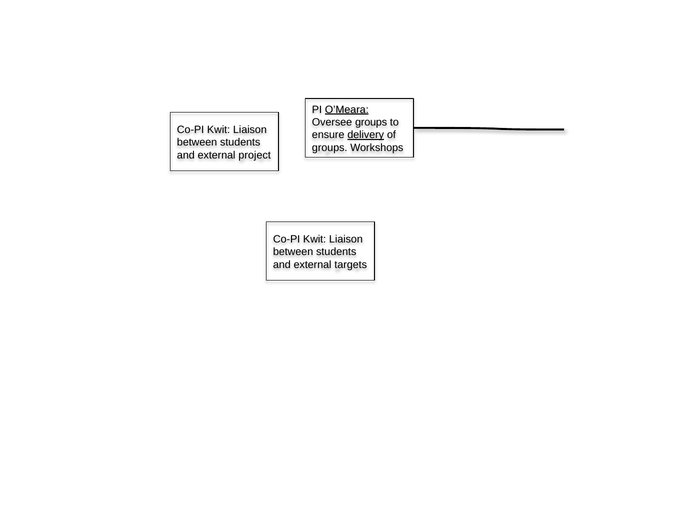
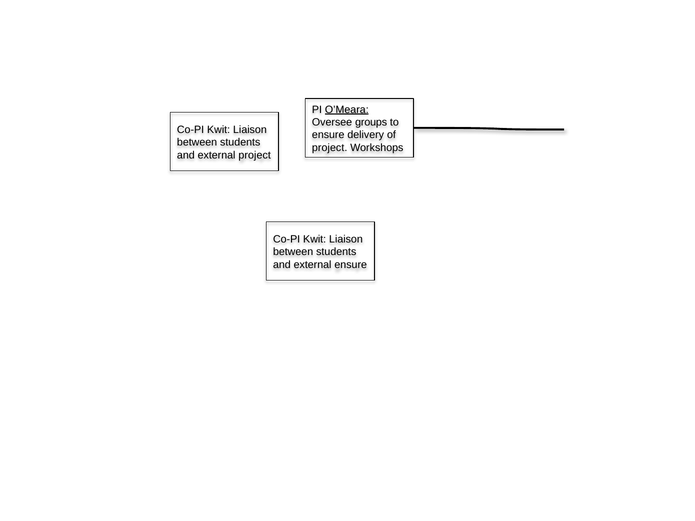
delivery underline: present -> none
groups at (330, 148): groups -> project
external targets: targets -> ensure
